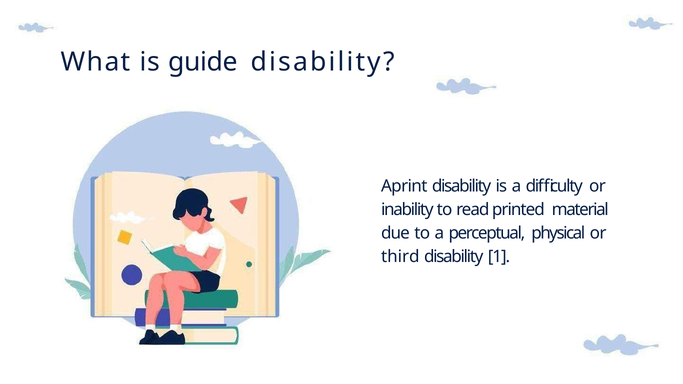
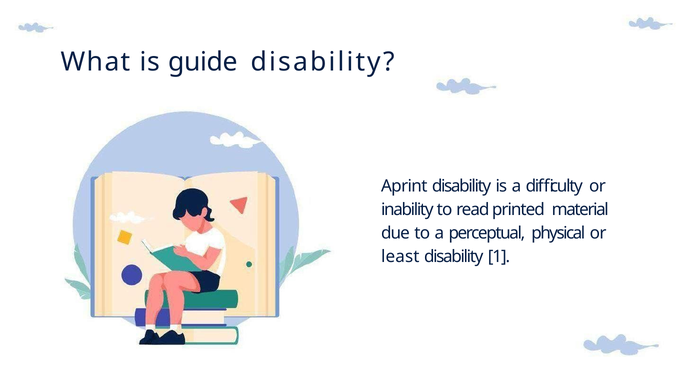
third: third -> least
